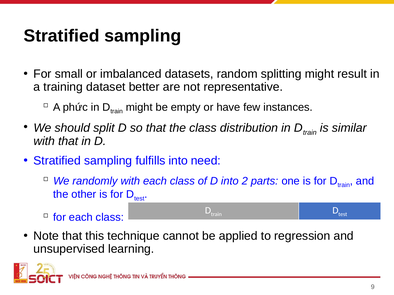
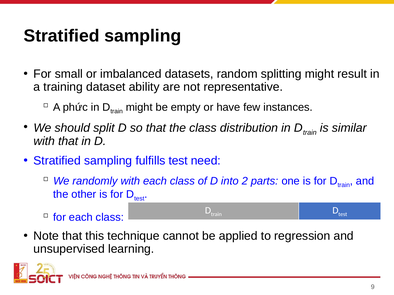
better: better -> ability
fulfills into: into -> test
